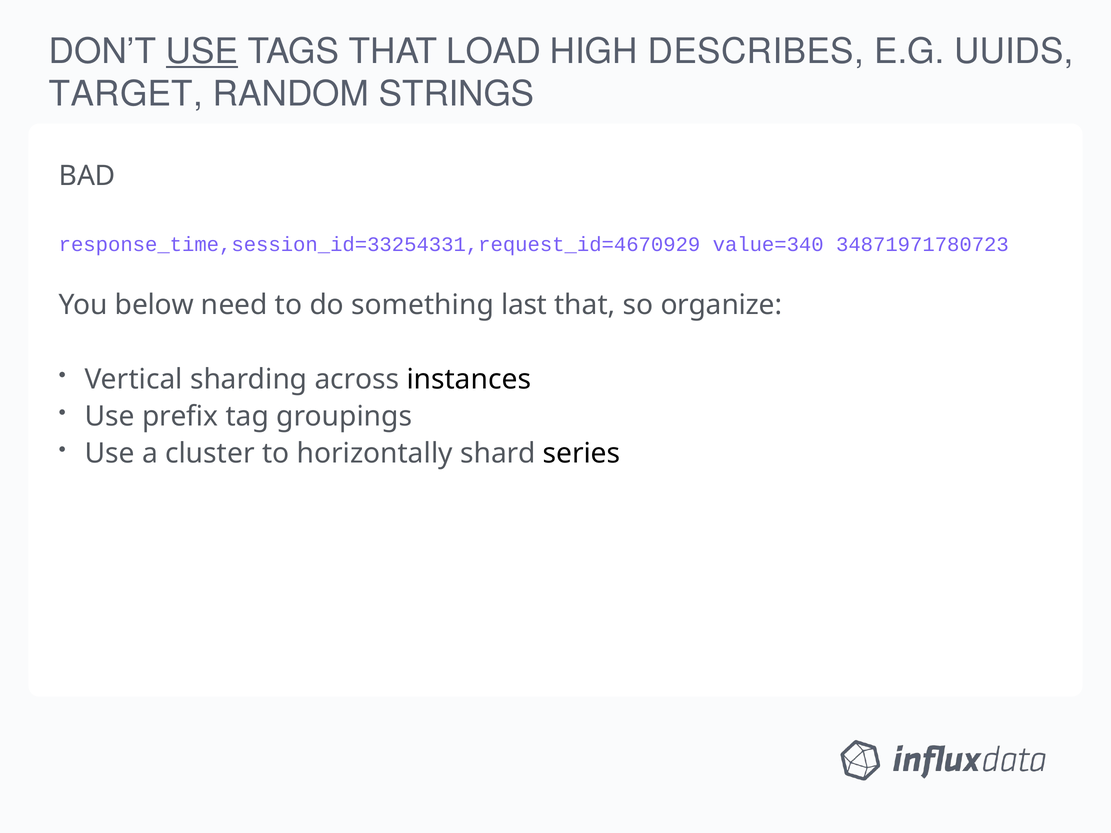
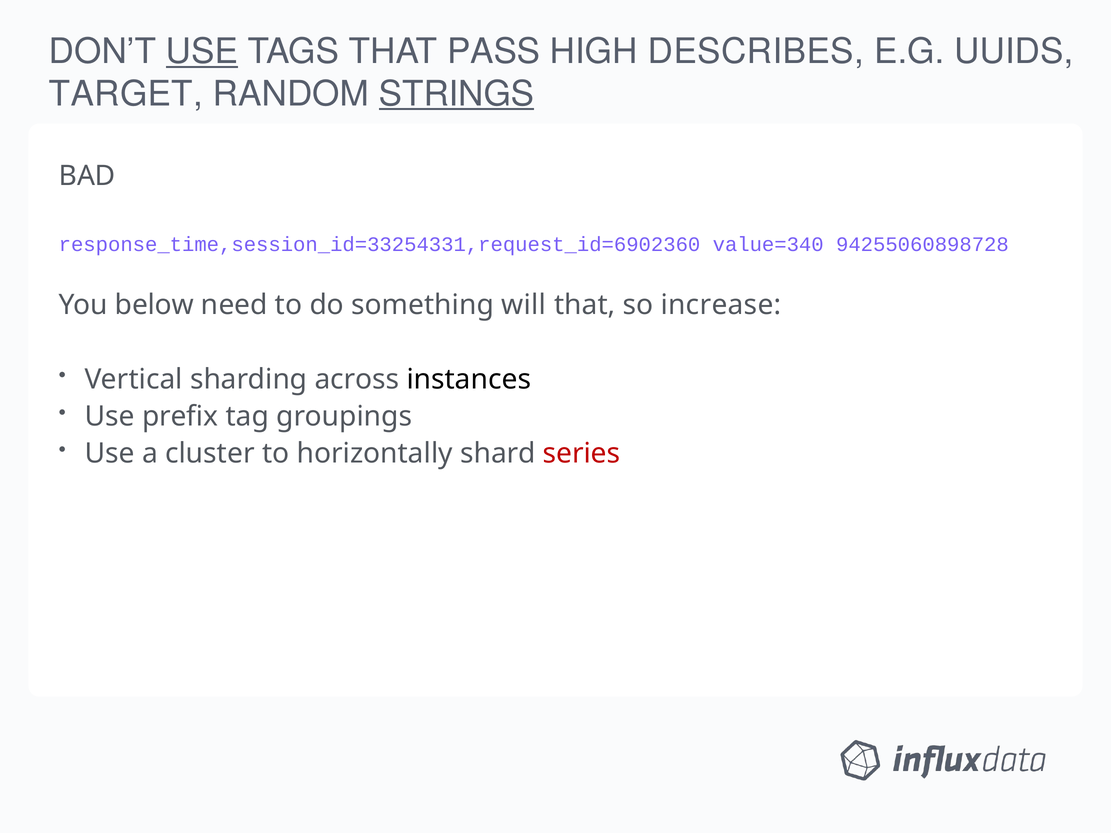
LOAD: LOAD -> PASS
STRINGS underline: none -> present
response_time,session_id=33254331,request_id=4670929: response_time,session_id=33254331,request_id=4670929 -> response_time,session_id=33254331,request_id=6902360
34871971780723: 34871971780723 -> 94255060898728
last: last -> will
organize: organize -> increase
series colour: black -> red
